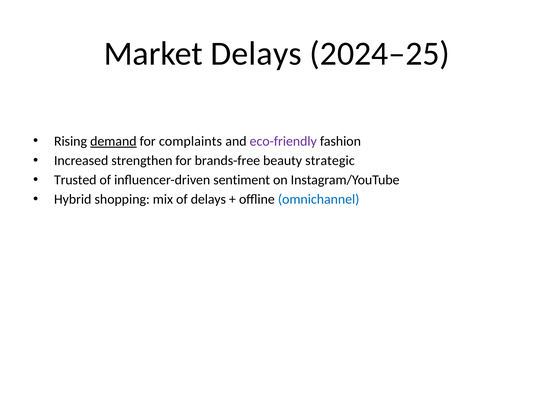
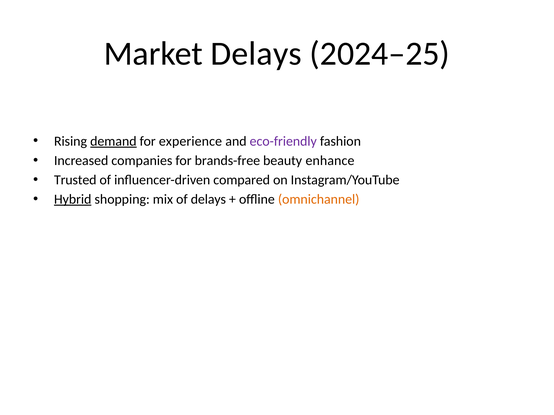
complaints: complaints -> experience
strengthen: strengthen -> companies
strategic: strategic -> enhance
sentiment: sentiment -> compared
Hybrid underline: none -> present
omnichannel colour: blue -> orange
